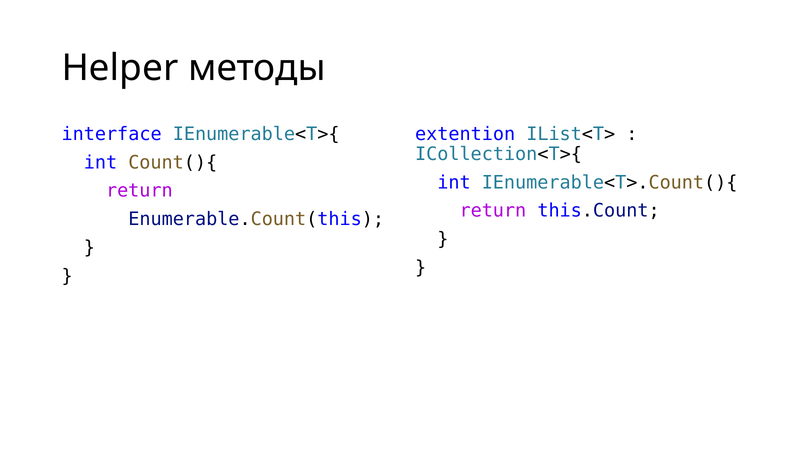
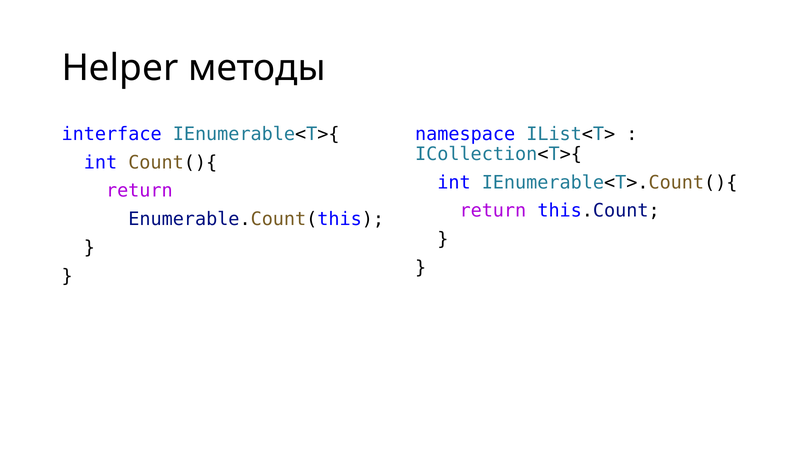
extention: extention -> namespace
